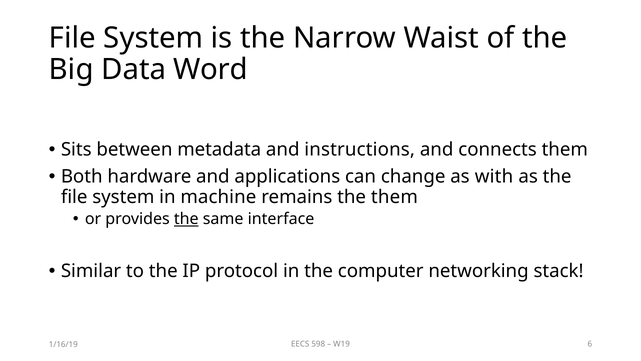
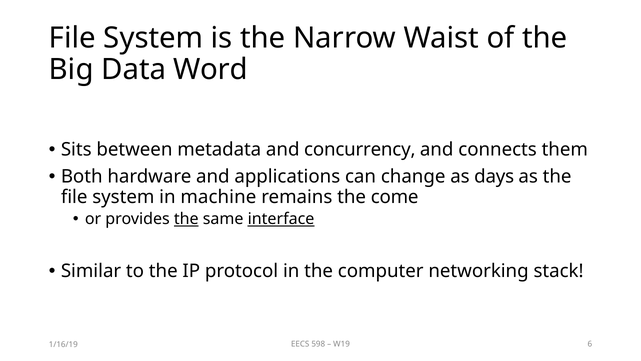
instructions: instructions -> concurrency
with: with -> days
the them: them -> come
interface underline: none -> present
